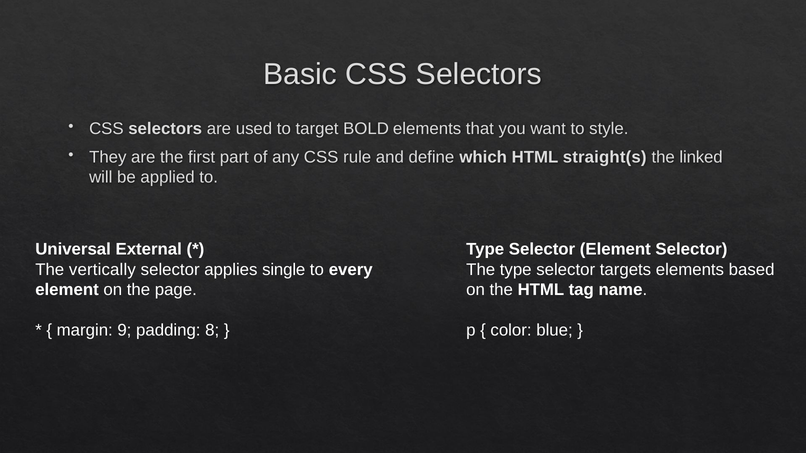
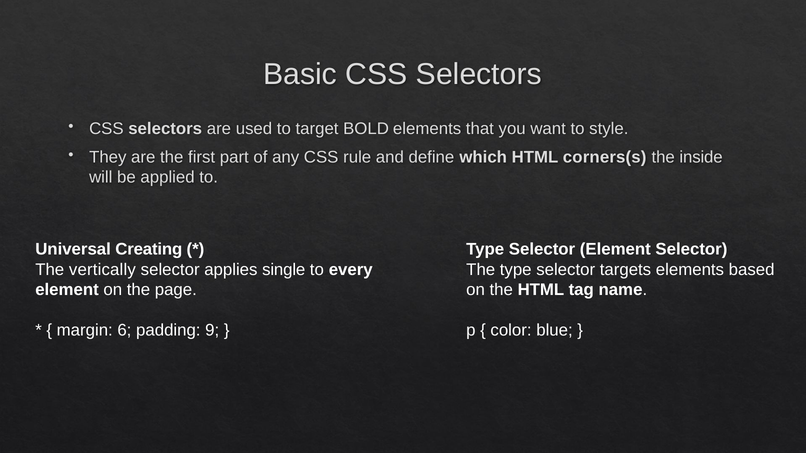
straight(s: straight(s -> corners(s
linked: linked -> inside
External: External -> Creating
9: 9 -> 6
8: 8 -> 9
